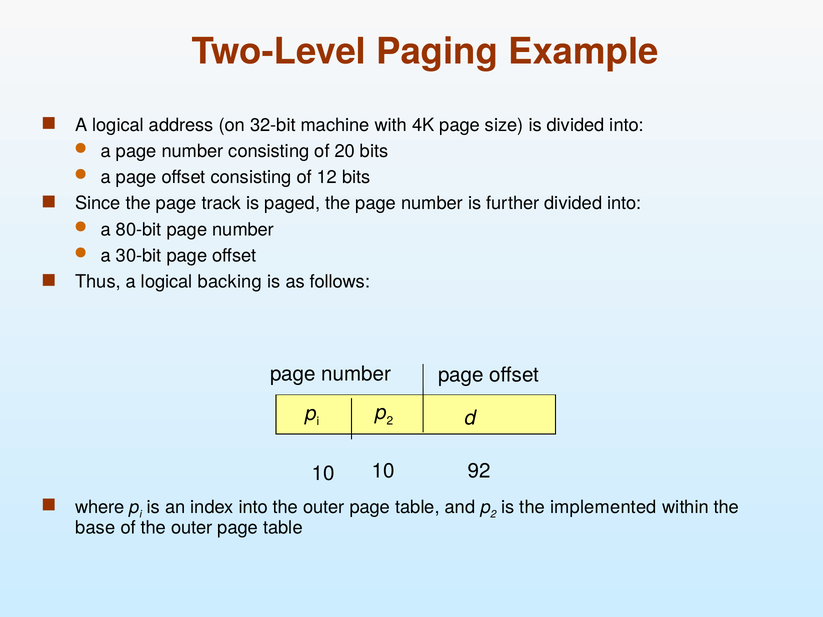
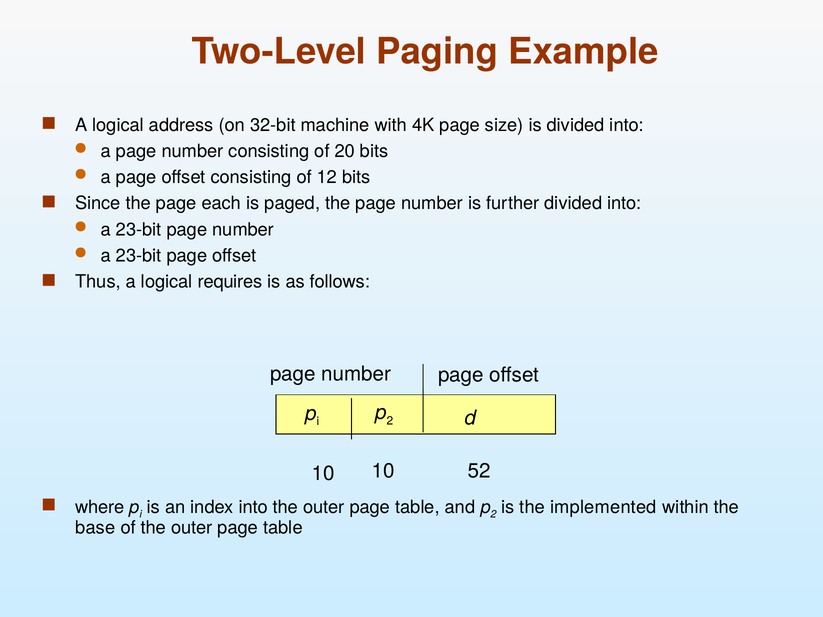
track: track -> each
80-bit at (139, 230): 80-bit -> 23-bit
30-bit at (139, 256): 30-bit -> 23-bit
backing: backing -> requires
92: 92 -> 52
